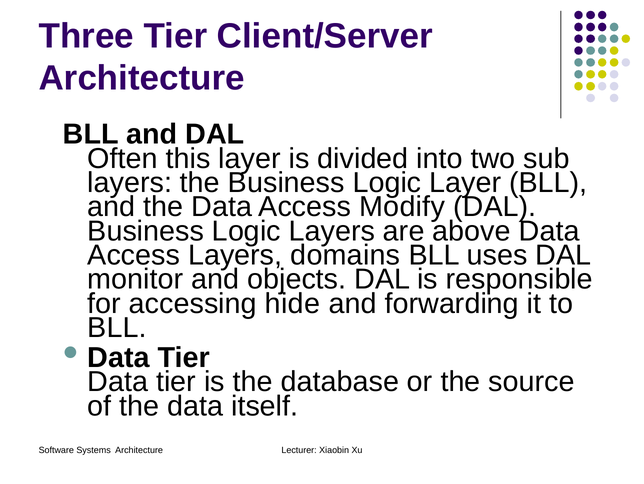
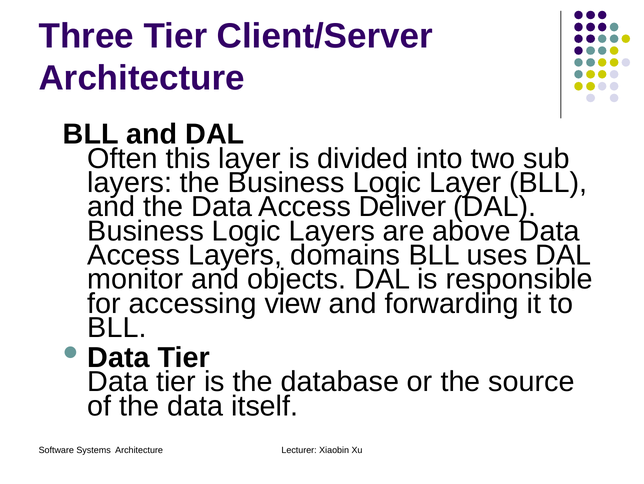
Modify: Modify -> Deliver
hide: hide -> view
